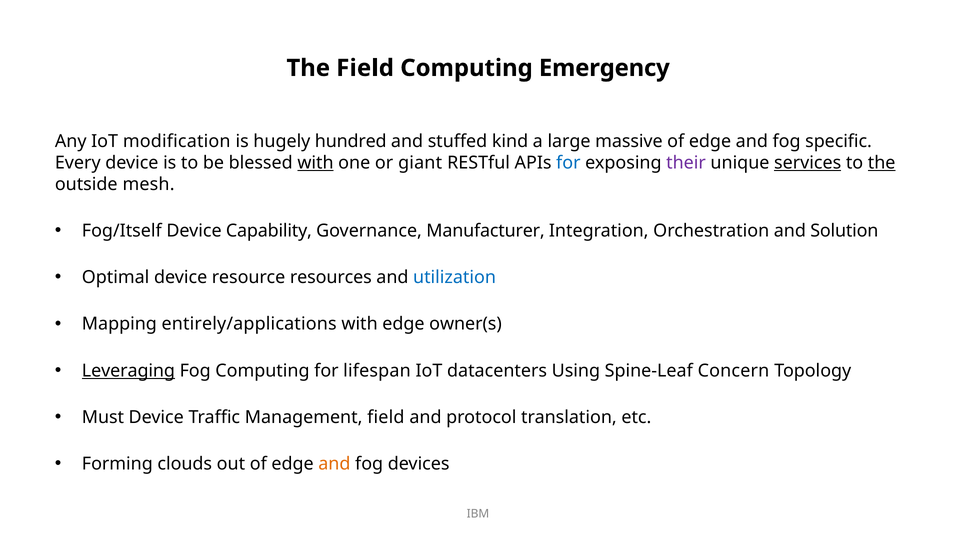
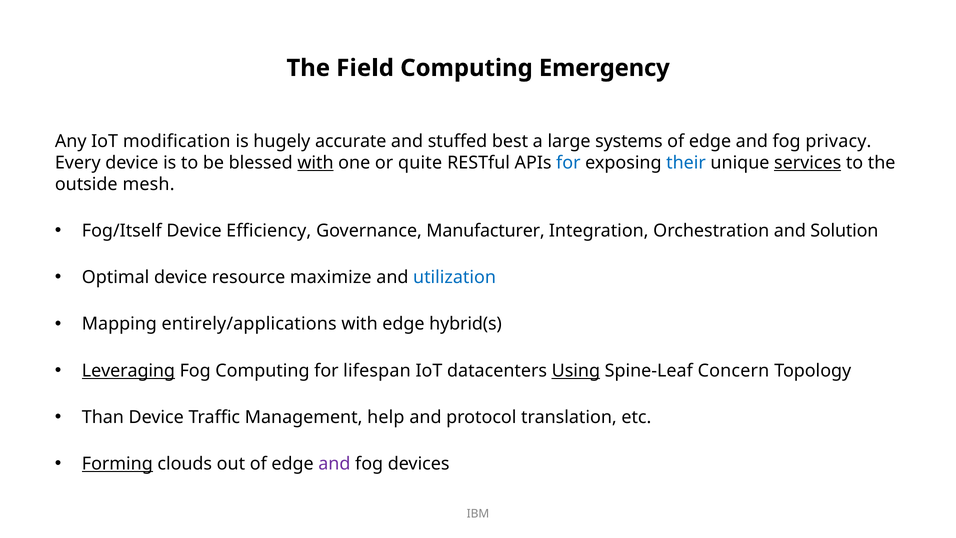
hundred: hundred -> accurate
kind: kind -> best
massive: massive -> systems
specific: specific -> privacy
giant: giant -> quite
their colour: purple -> blue
the at (882, 163) underline: present -> none
Capability: Capability -> Efficiency
resources: resources -> maximize
owner(s: owner(s -> hybrid(s
Using underline: none -> present
Must: Must -> Than
Management field: field -> help
Forming underline: none -> present
and at (334, 464) colour: orange -> purple
